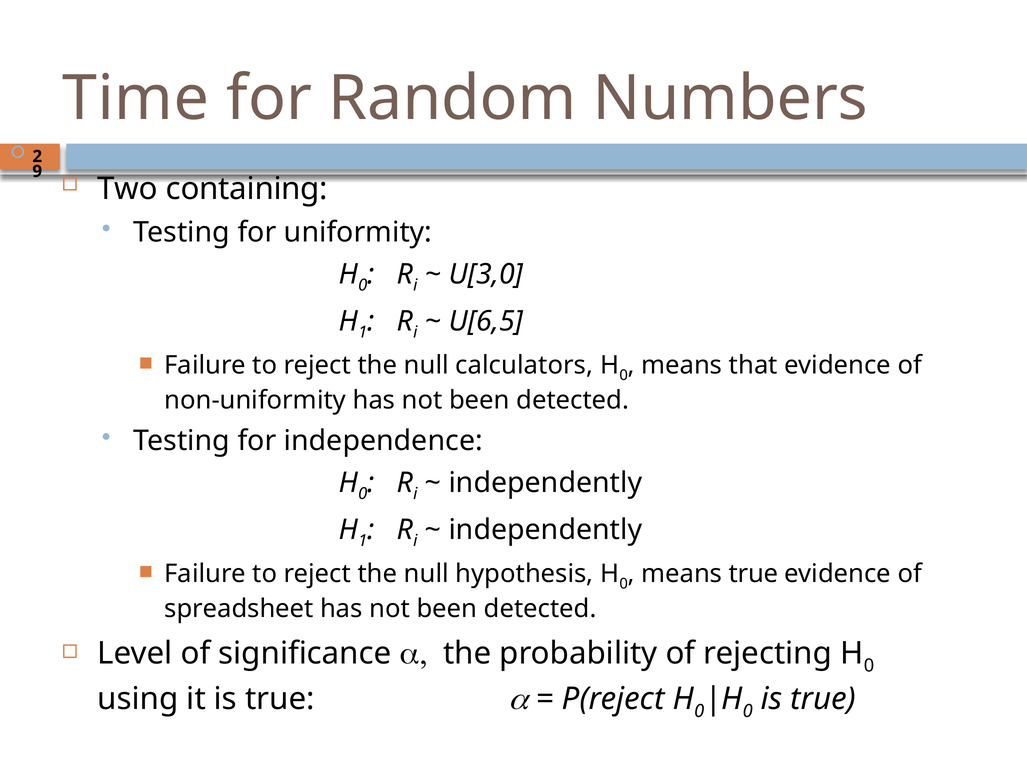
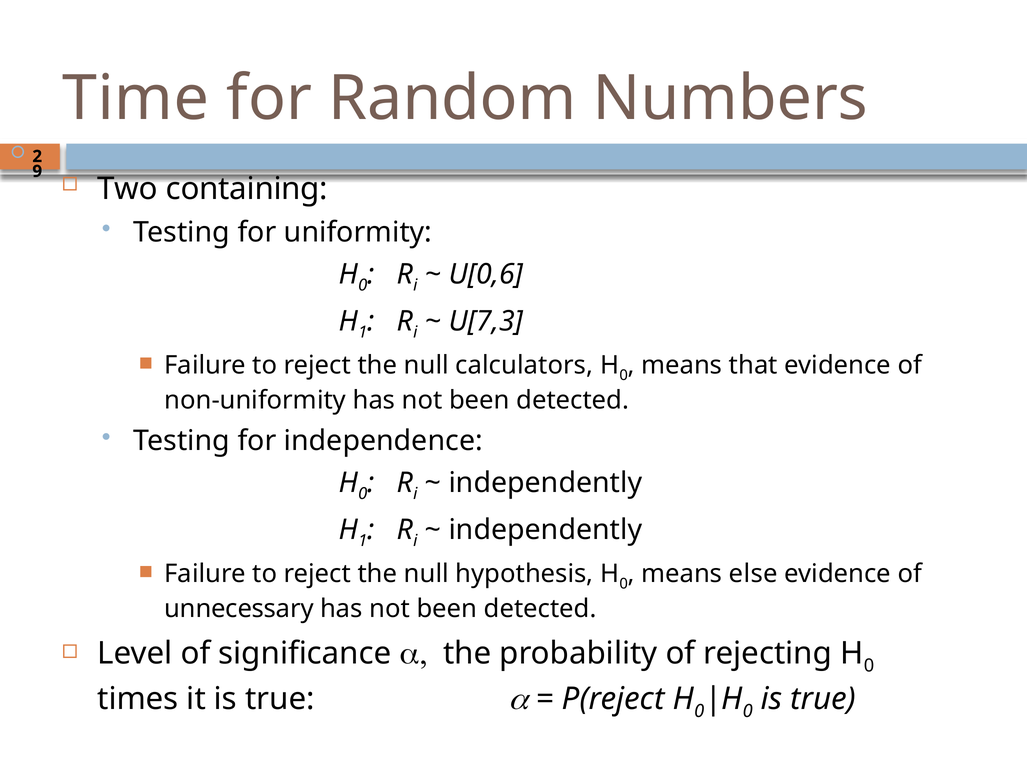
U[3,0: U[3,0 -> U[0,6
U[6,5: U[6,5 -> U[7,3
means true: true -> else
spreadsheet: spreadsheet -> unnecessary
using: using -> times
